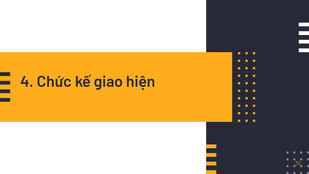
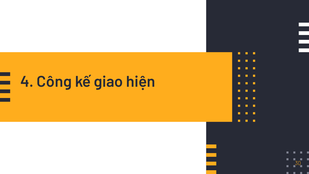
Chức: Chức -> Công
